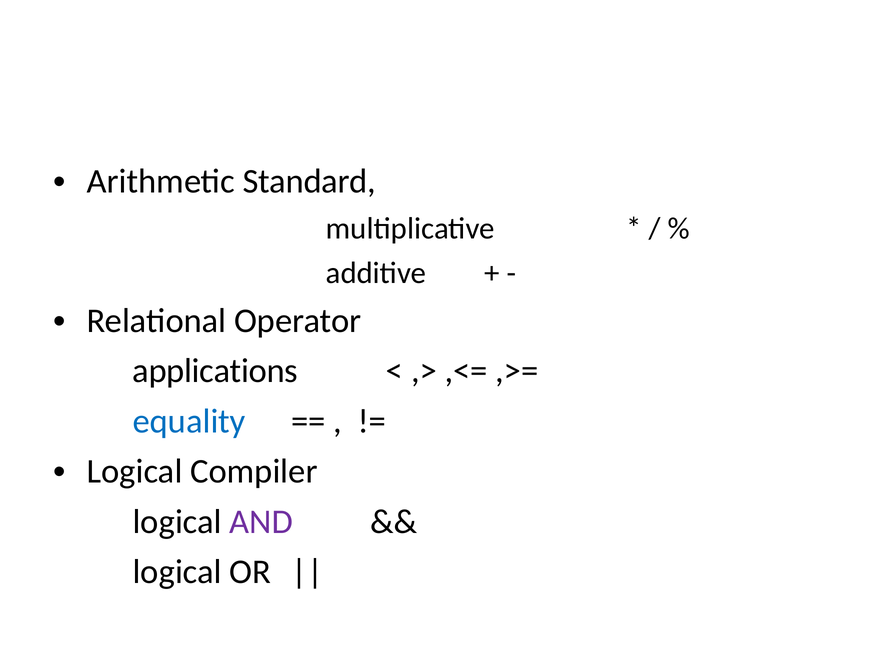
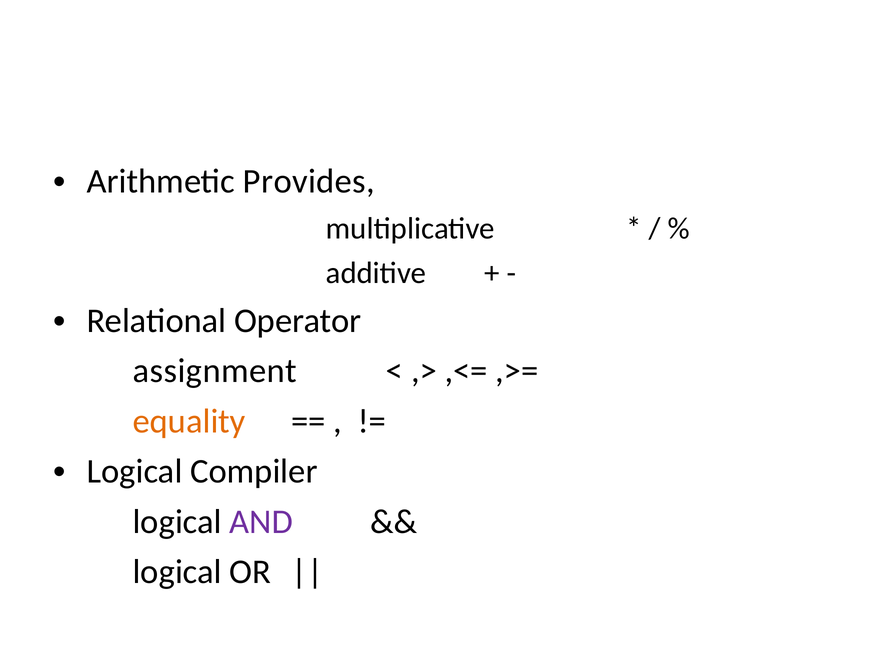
Standard: Standard -> Provides
applications: applications -> assignment
equality colour: blue -> orange
